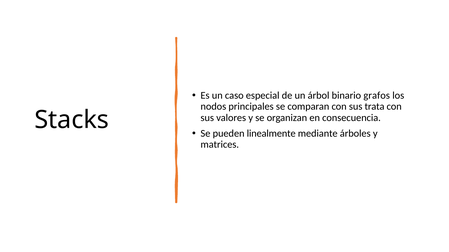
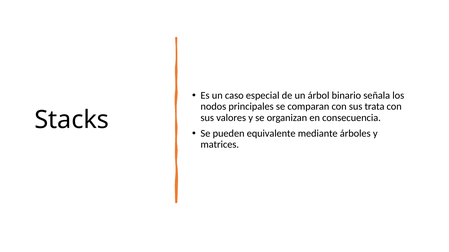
grafos: grafos -> señala
linealmente: linealmente -> equivalente
